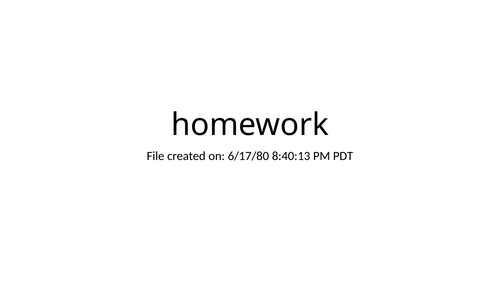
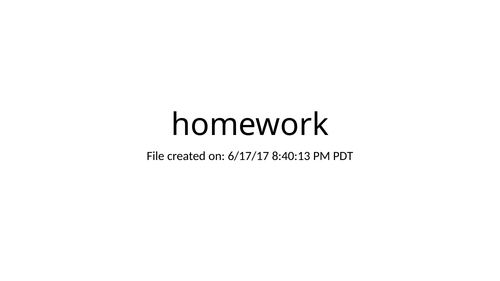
6/17/80: 6/17/80 -> 6/17/17
